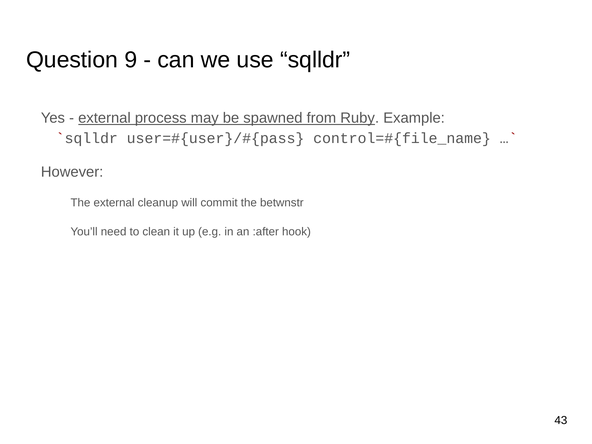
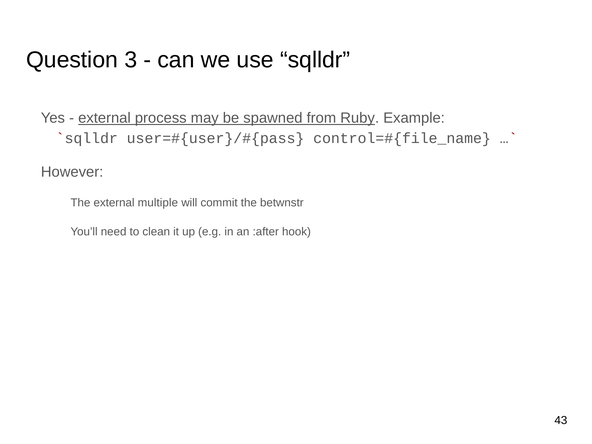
9: 9 -> 3
cleanup: cleanup -> multiple
